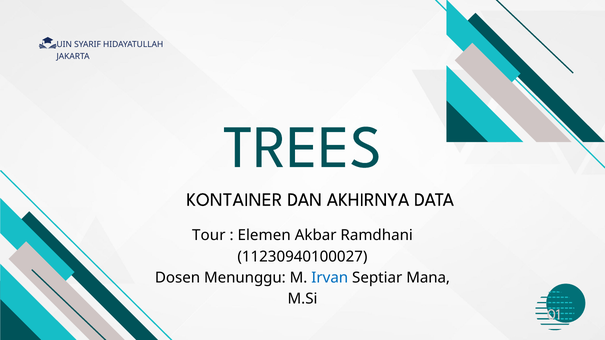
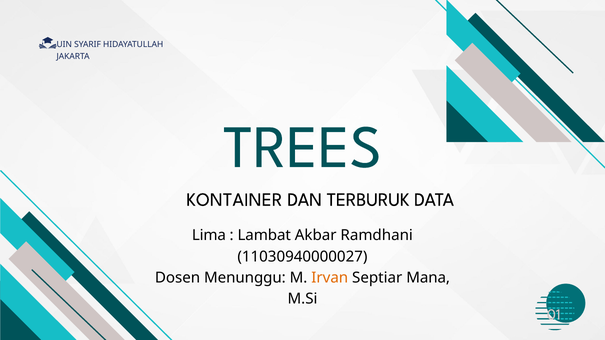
AKHIRNYA: AKHIRNYA -> TERBURUK
Tour: Tour -> Lima
Elemen: Elemen -> Lambat
11230940100027: 11230940100027 -> 11030940000027
Irvan colour: blue -> orange
